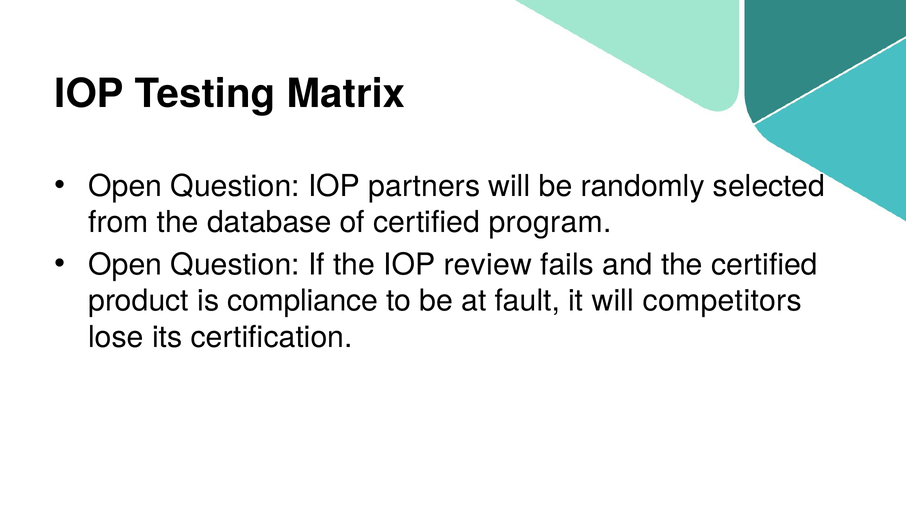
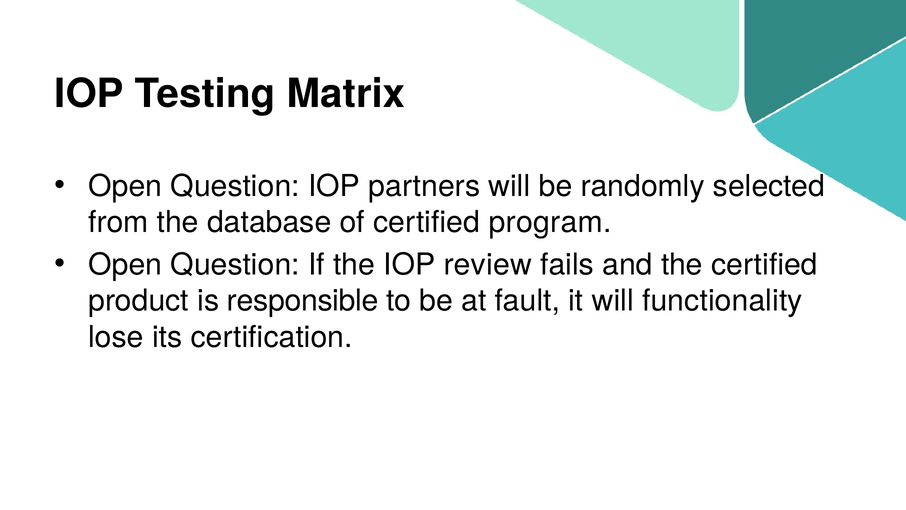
compliance: compliance -> responsible
competitors: competitors -> functionality
